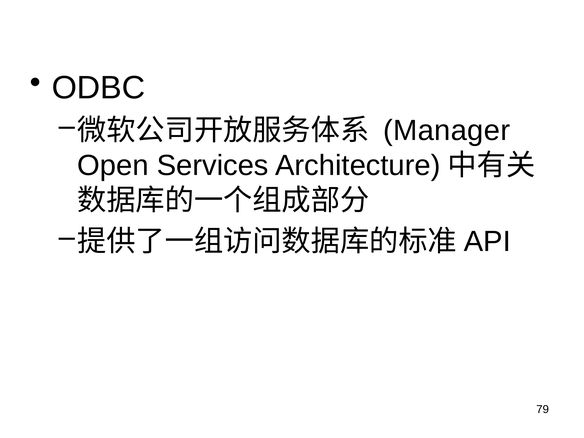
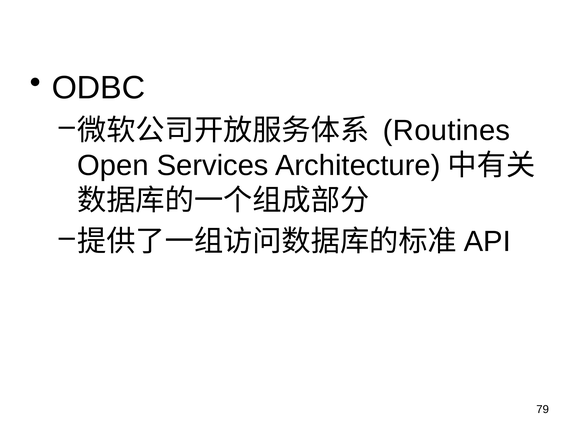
Manager: Manager -> Routines
